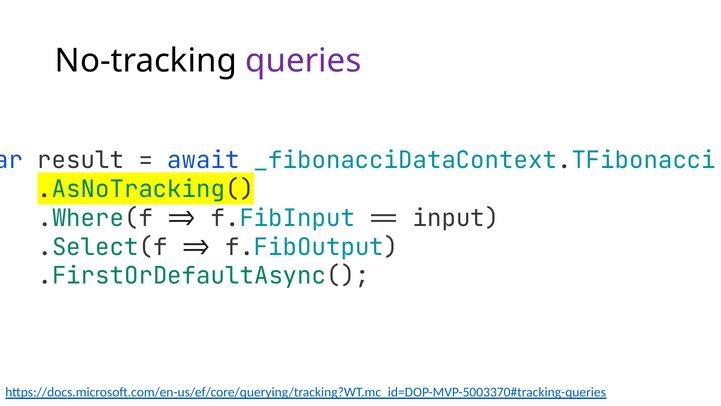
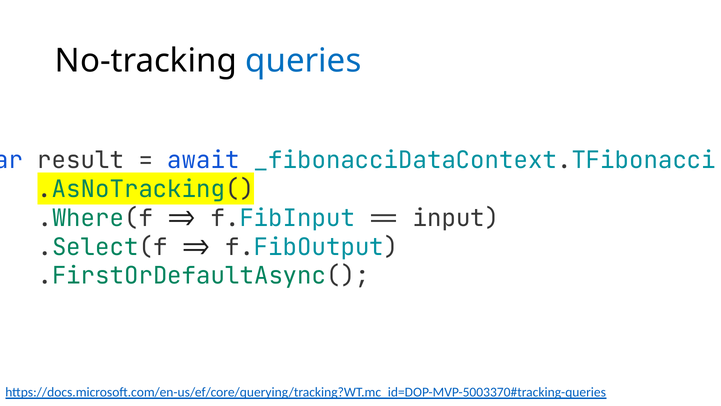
queries colour: purple -> blue
